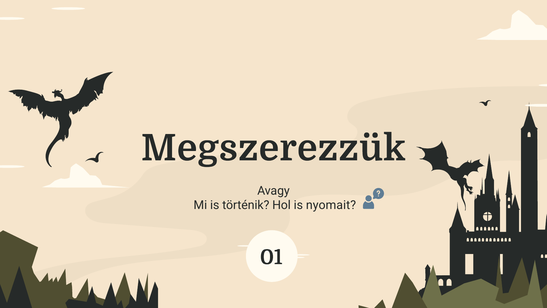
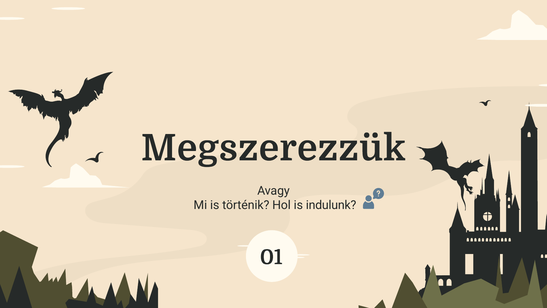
nyomait: nyomait -> indulunk
